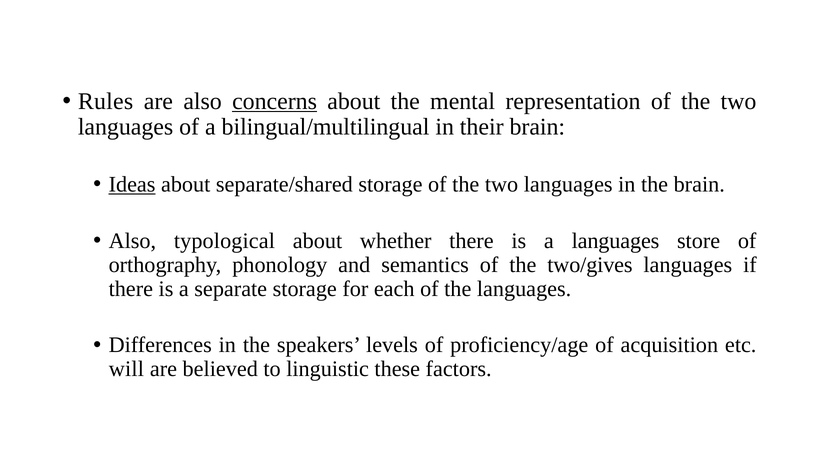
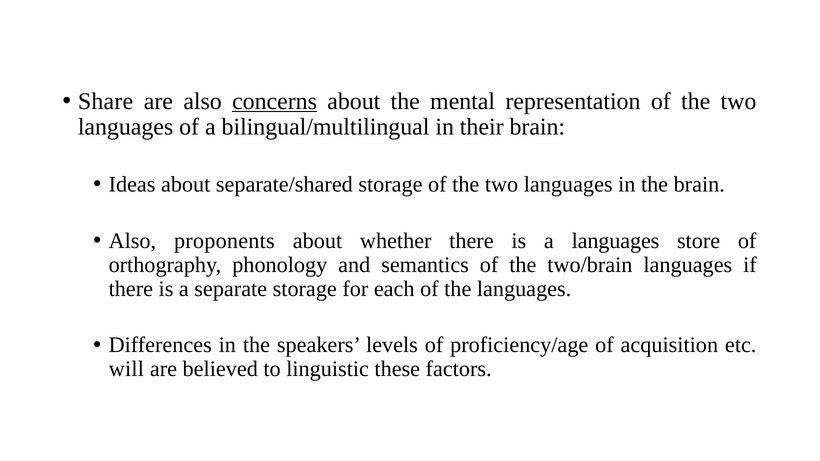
Rules: Rules -> Share
Ideas underline: present -> none
typological: typological -> proponents
two/gives: two/gives -> two/brain
